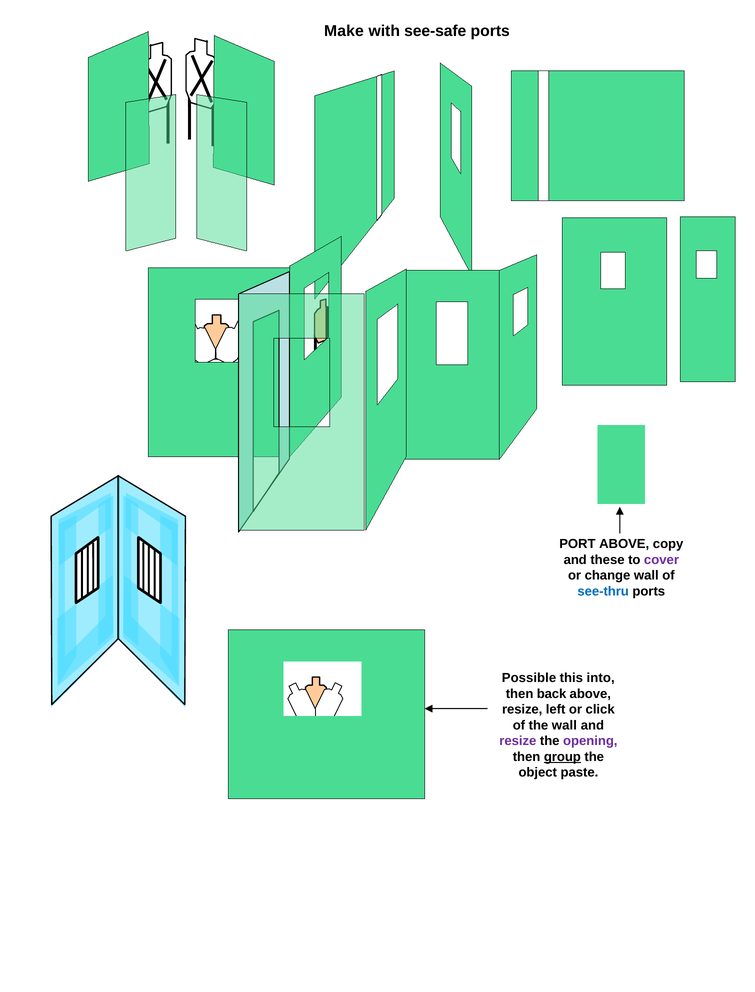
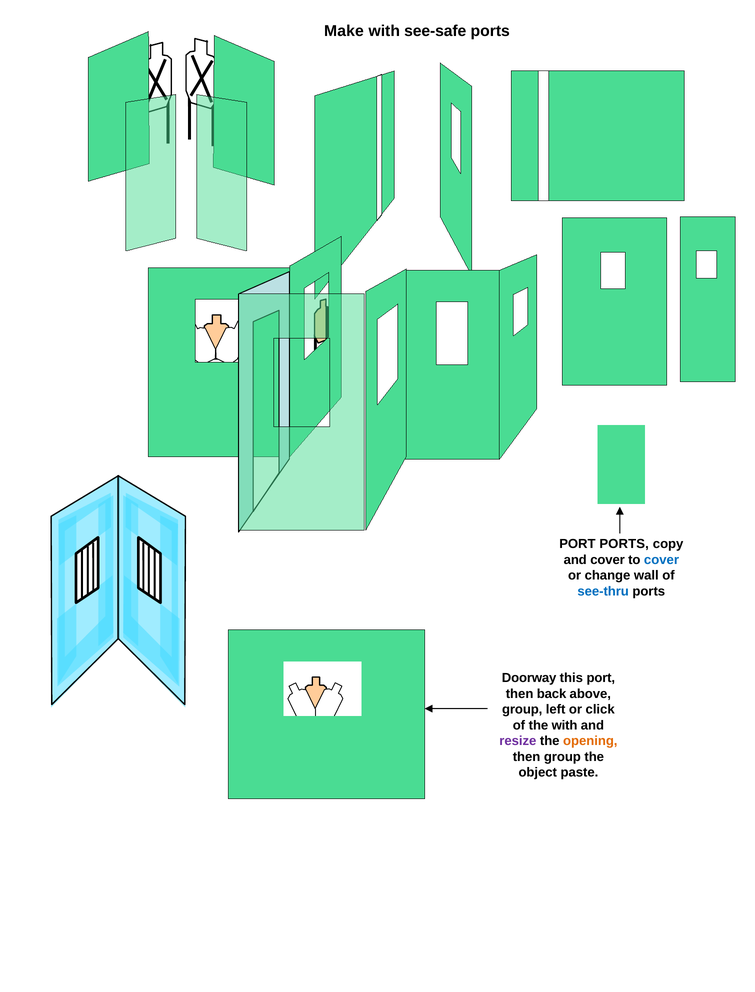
PORT ABOVE: ABOVE -> PORTS
and these: these -> cover
cover at (661, 559) colour: purple -> blue
Possible: Possible -> Doorway
this into: into -> port
resize at (522, 709): resize -> group
the wall: wall -> with
opening colour: purple -> orange
group at (562, 756) underline: present -> none
